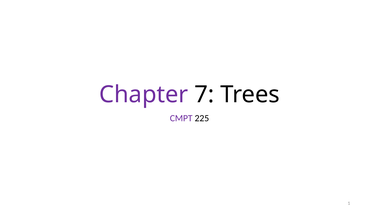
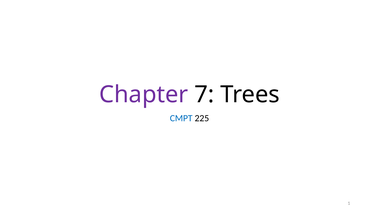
CMPT colour: purple -> blue
